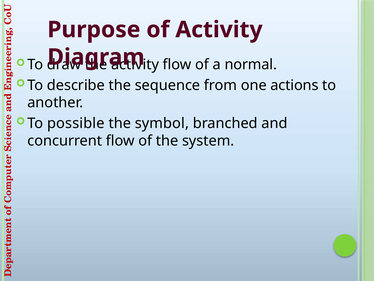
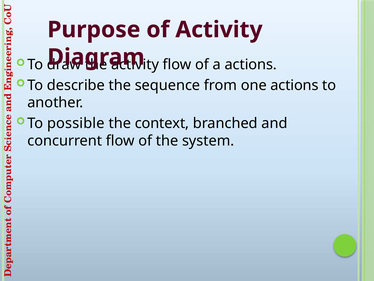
a normal: normal -> actions
symbol: symbol -> context
